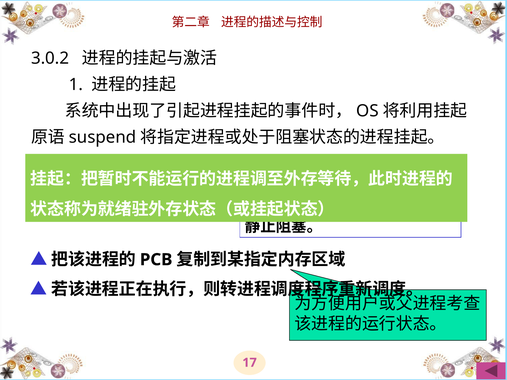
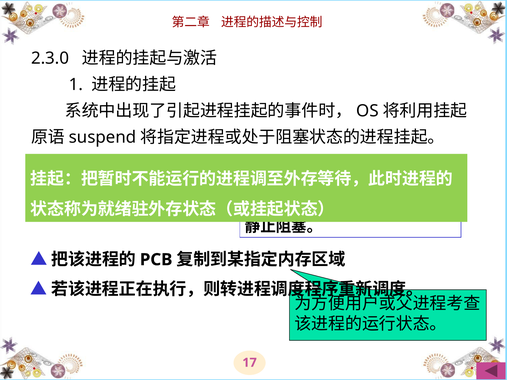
3.0.2: 3.0.2 -> 2.3.0
